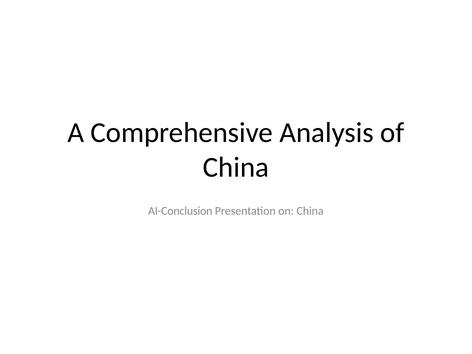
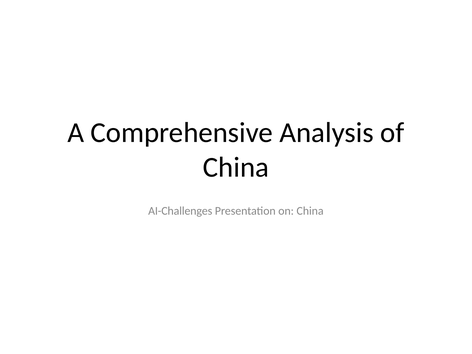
AI-Conclusion: AI-Conclusion -> AI-Challenges
